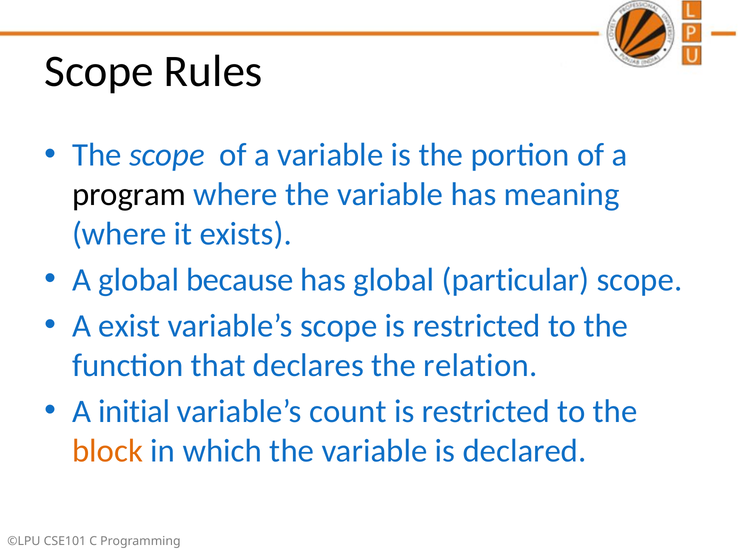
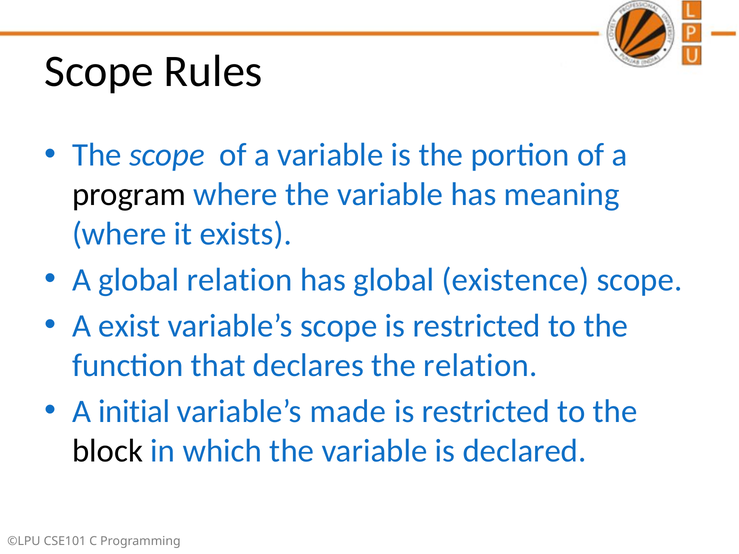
global because: because -> relation
particular: particular -> existence
count: count -> made
block colour: orange -> black
